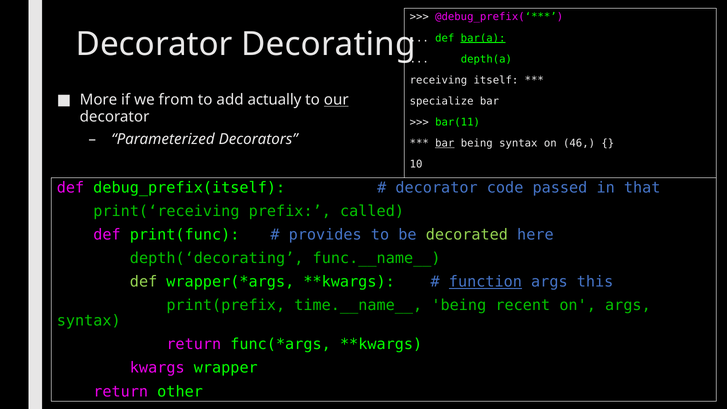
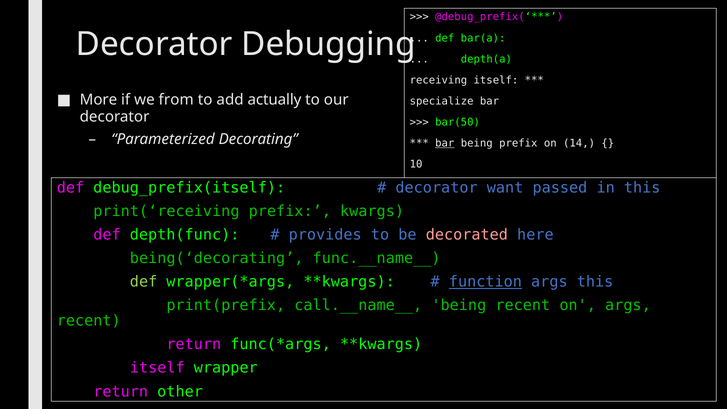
bar(a underline: present -> none
Decorating: Decorating -> Debugging
our underline: present -> none
bar(11: bar(11 -> bar(50
Decorators: Decorators -> Decorating
being syntax: syntax -> prefix
46: 46 -> 14
code: code -> want
in that: that -> this
called: called -> kwargs
print(func: print(func -> depth(func
decorated colour: light green -> pink
depth(‘decorating: depth(‘decorating -> being(‘decorating
time.__name__: time.__name__ -> call.__name__
syntax at (89, 321): syntax -> recent
kwargs at (157, 368): kwargs -> itself
